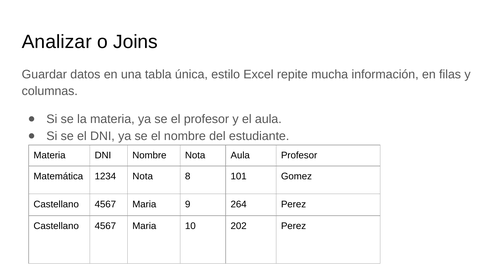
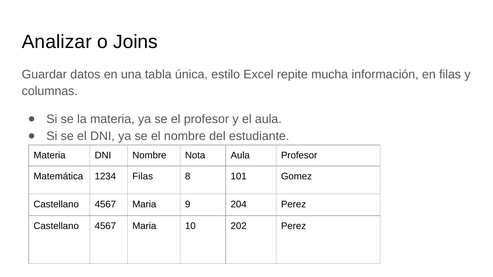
1234 Nota: Nota -> Filas
264: 264 -> 204
